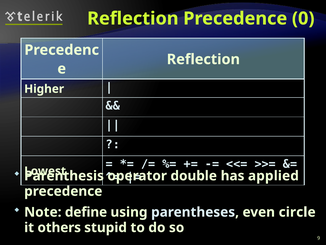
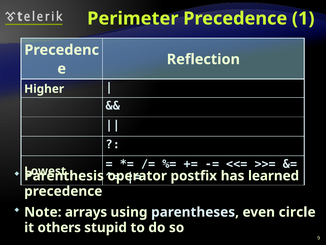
Reflection at (133, 18): Reflection -> Perimeter
0: 0 -> 1
double: double -> postfix
applied: applied -> learned
define: define -> arrays
